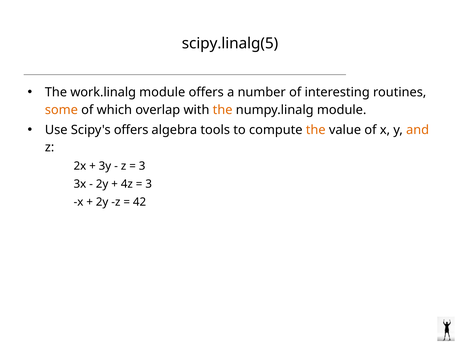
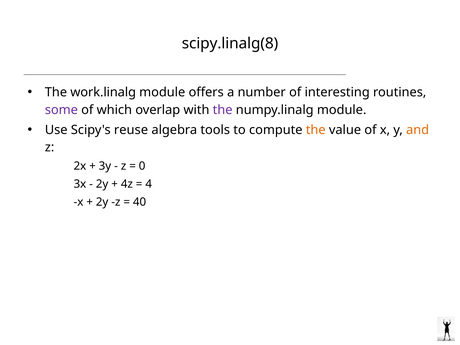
scipy.linalg(5: scipy.linalg(5 -> scipy.linalg(8
some colour: orange -> purple
the at (223, 110) colour: orange -> purple
Scipy's offers: offers -> reuse
3 at (142, 166): 3 -> 0
3 at (149, 184): 3 -> 4
42: 42 -> 40
